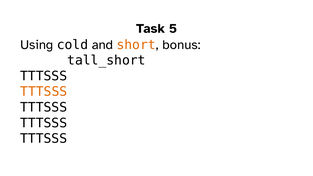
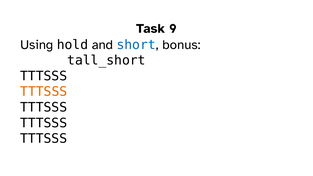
5: 5 -> 9
cold: cold -> hold
short colour: orange -> blue
